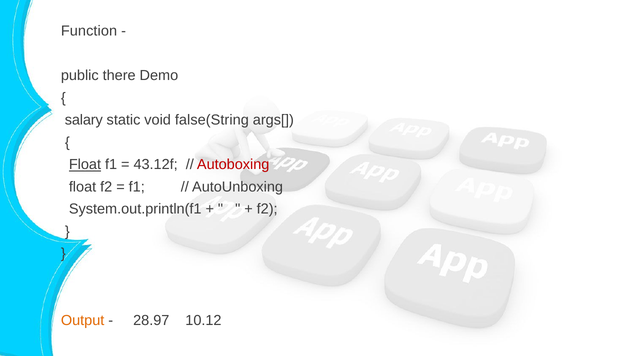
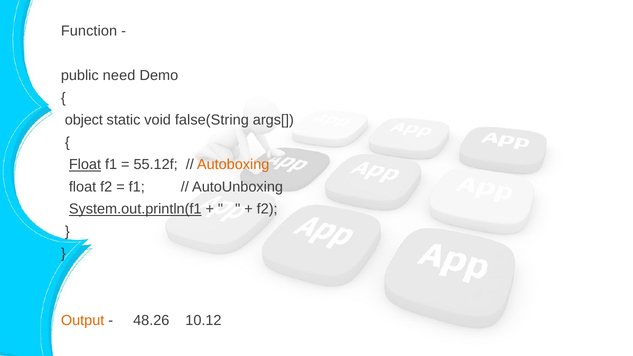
there: there -> need
salary: salary -> object
43.12f: 43.12f -> 55.12f
Autoboxing colour: red -> orange
System.out.println(f1 underline: none -> present
28.97: 28.97 -> 48.26
